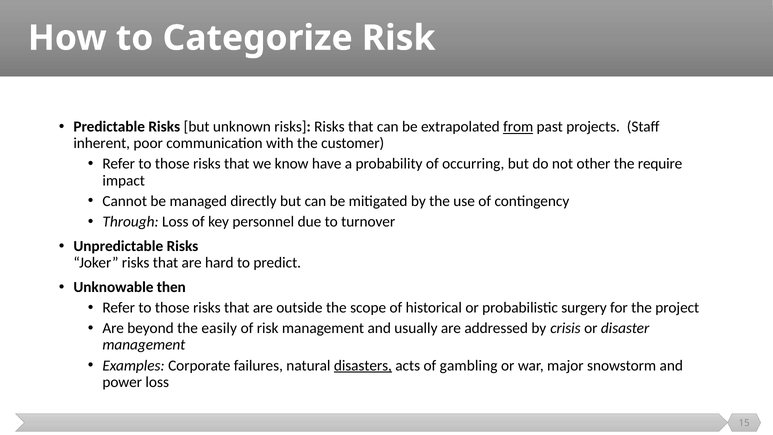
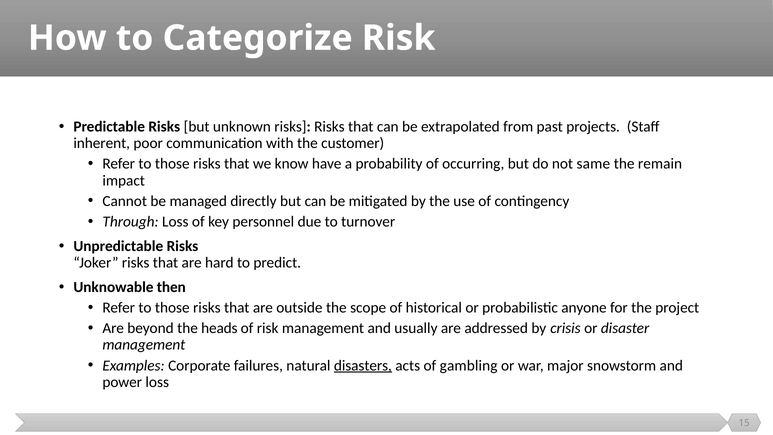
from underline: present -> none
other: other -> same
require: require -> remain
surgery: surgery -> anyone
easily: easily -> heads
